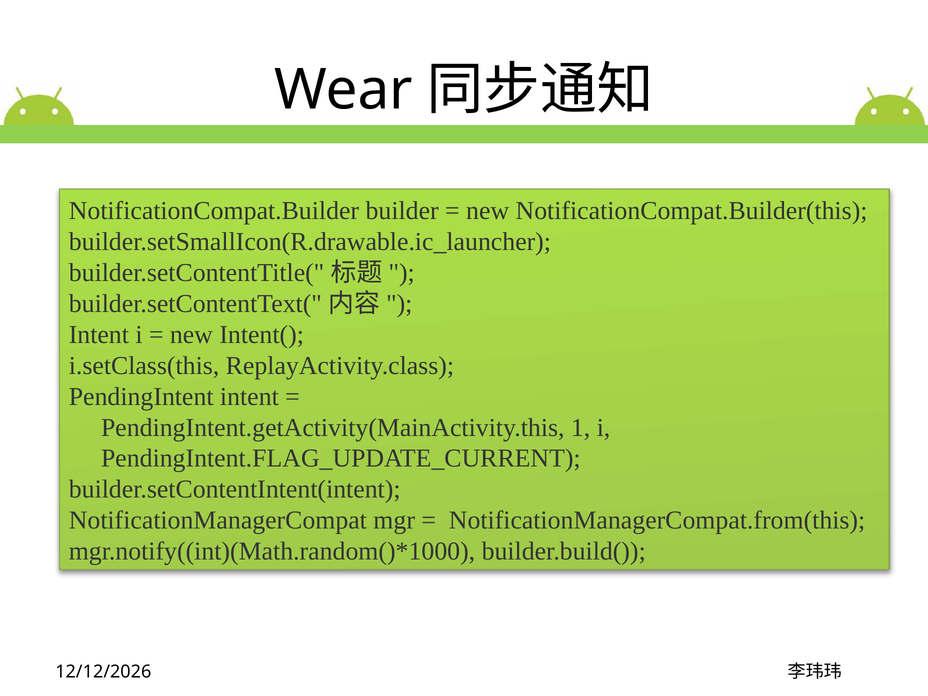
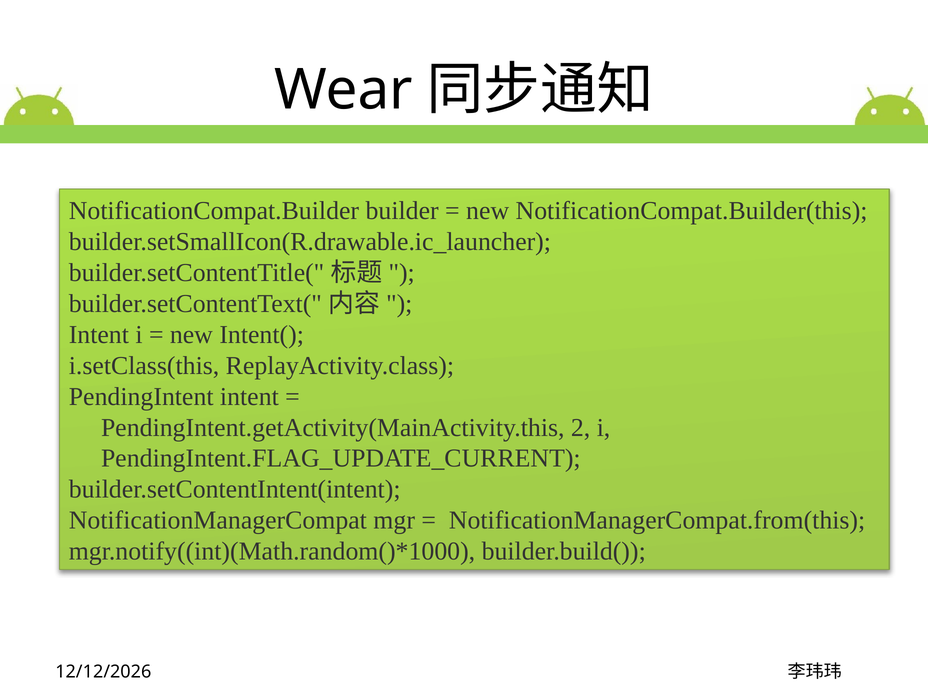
1: 1 -> 2
